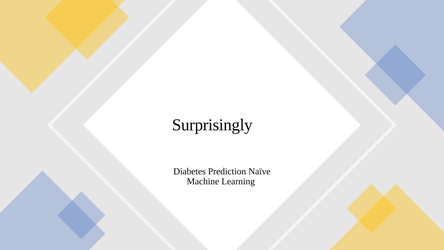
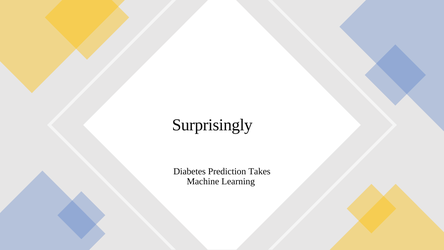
Naïve: Naïve -> Takes
